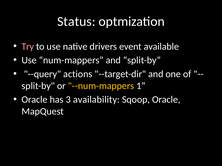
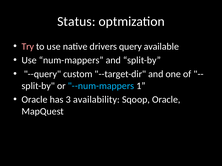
event: event -> query
actions: actions -> custom
--num-mappers colour: yellow -> light blue
